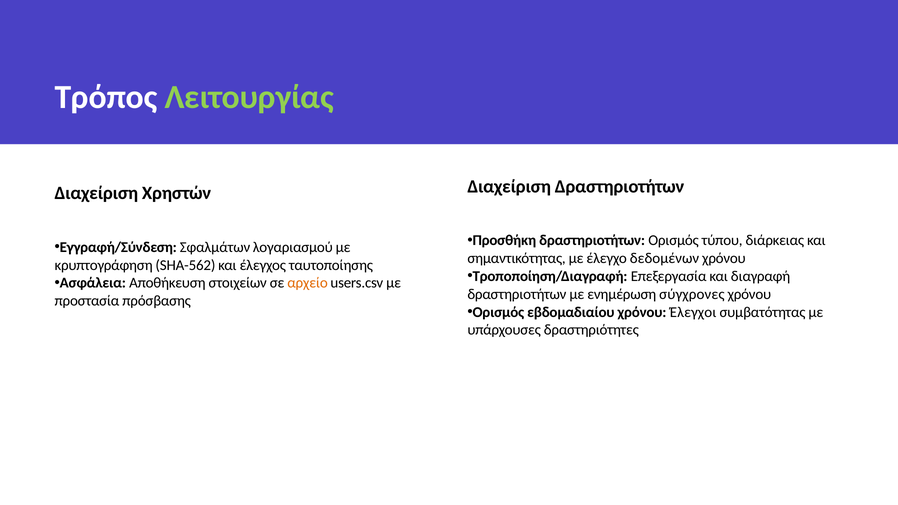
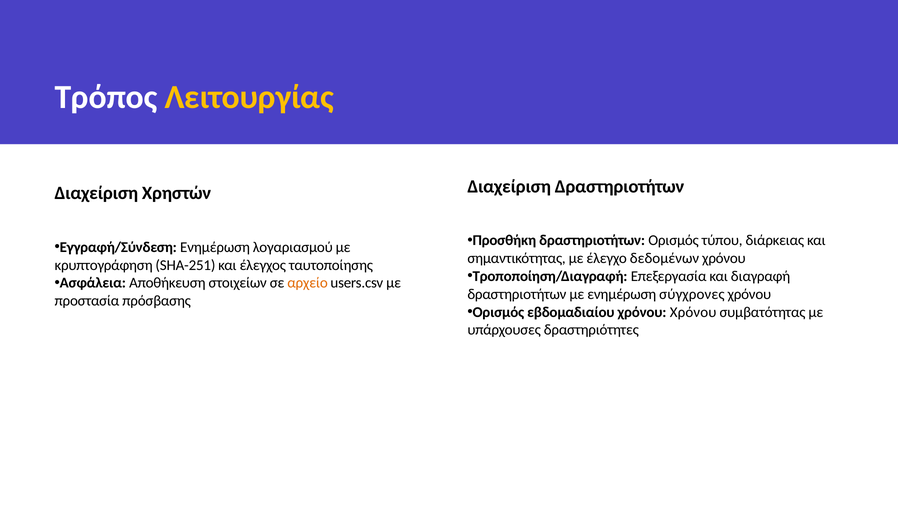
Λειτουργίας colour: light green -> yellow
Εγγραφή/Σύνδεση Σφαλμάτων: Σφαλμάτων -> Ενημέρωση
SHA-562: SHA-562 -> SHA-251
χρόνου Έλεγχοι: Έλεγχοι -> Χρόνου
